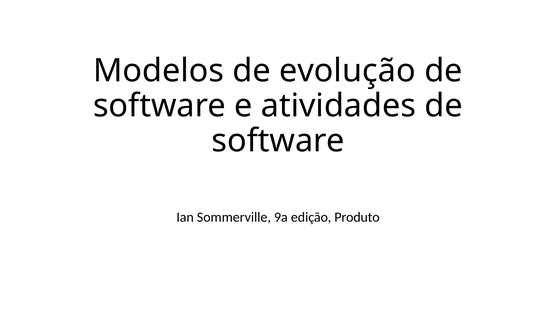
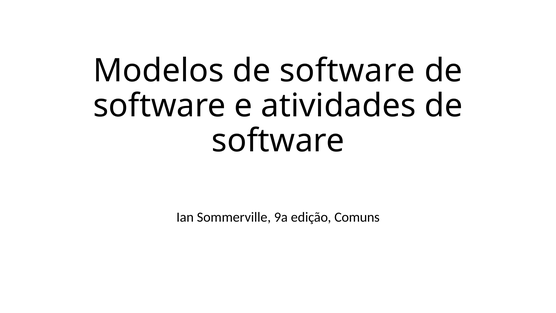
Modelos de evolução: evolução -> software
Produto: Produto -> Comuns
